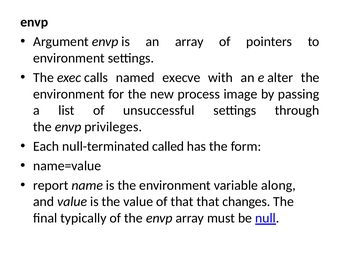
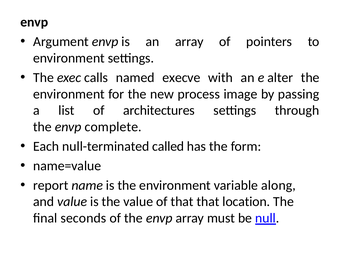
unsuccessful: unsuccessful -> architectures
privileges: privileges -> complete
changes: changes -> location
typically: typically -> seconds
